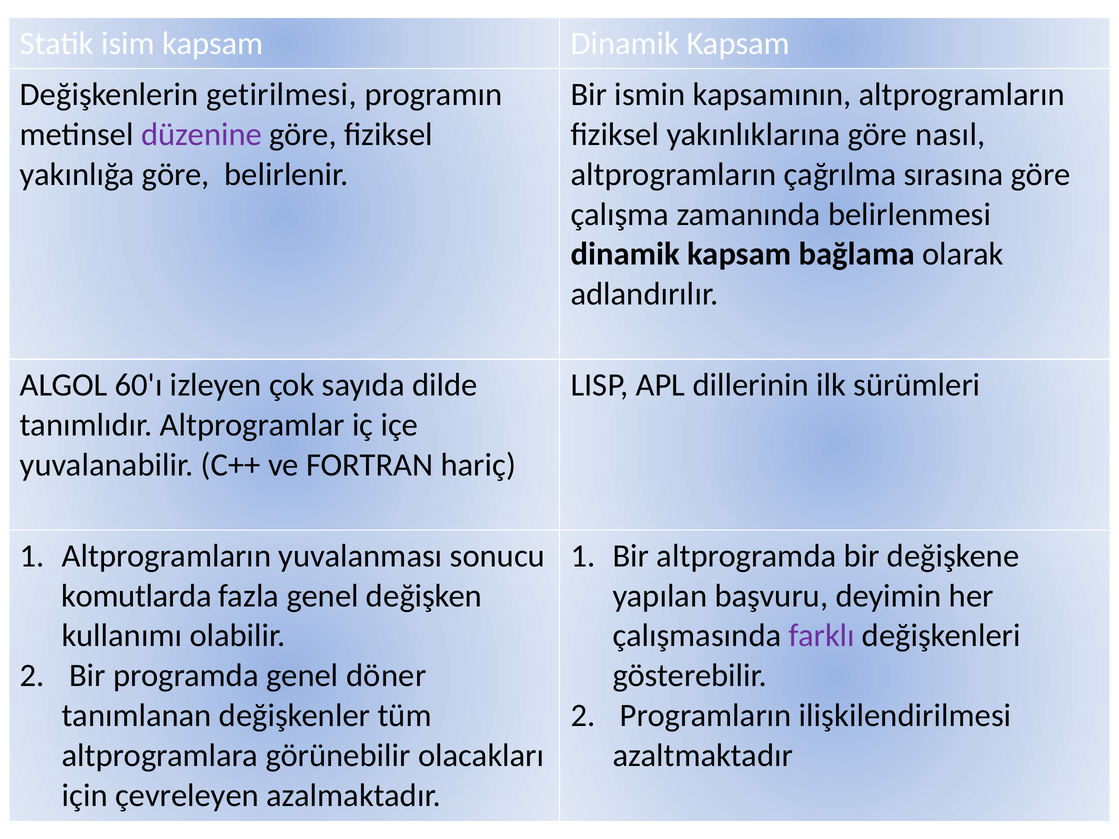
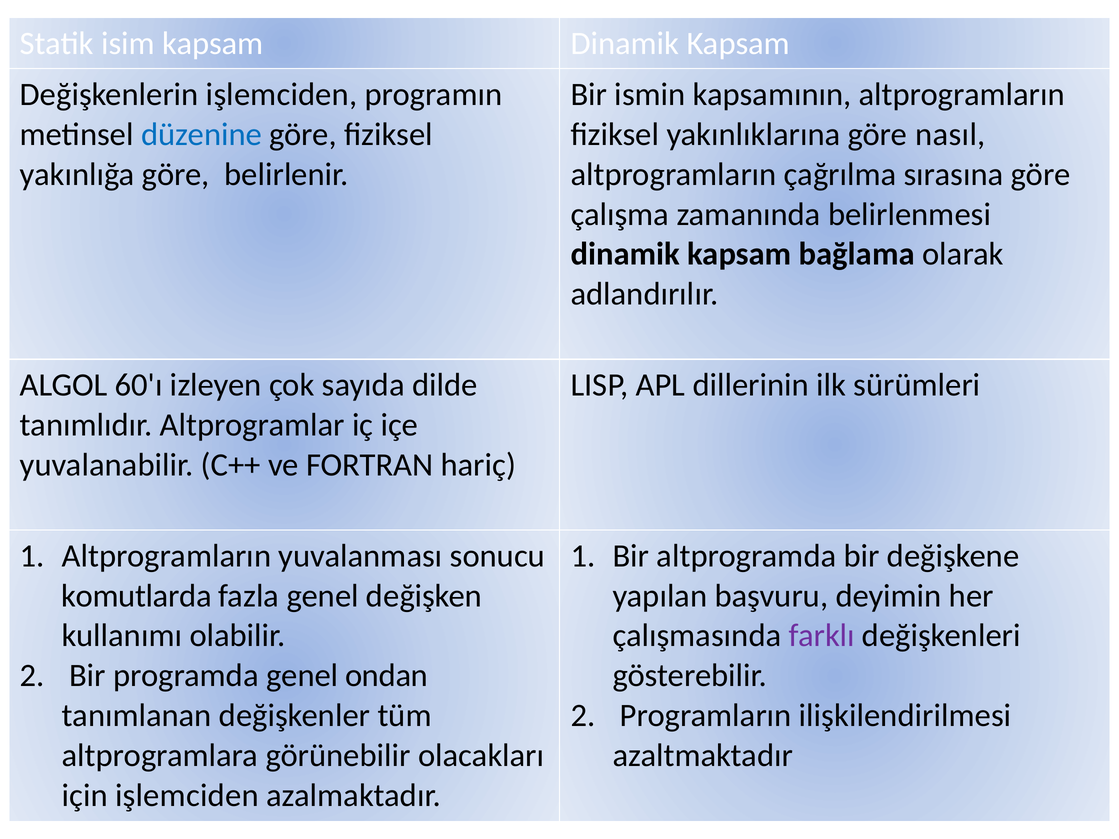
Değişkenlerin getirilmesi: getirilmesi -> işlemciden
düzenine colour: purple -> blue
döner: döner -> ondan
için çevreleyen: çevreleyen -> işlemciden
